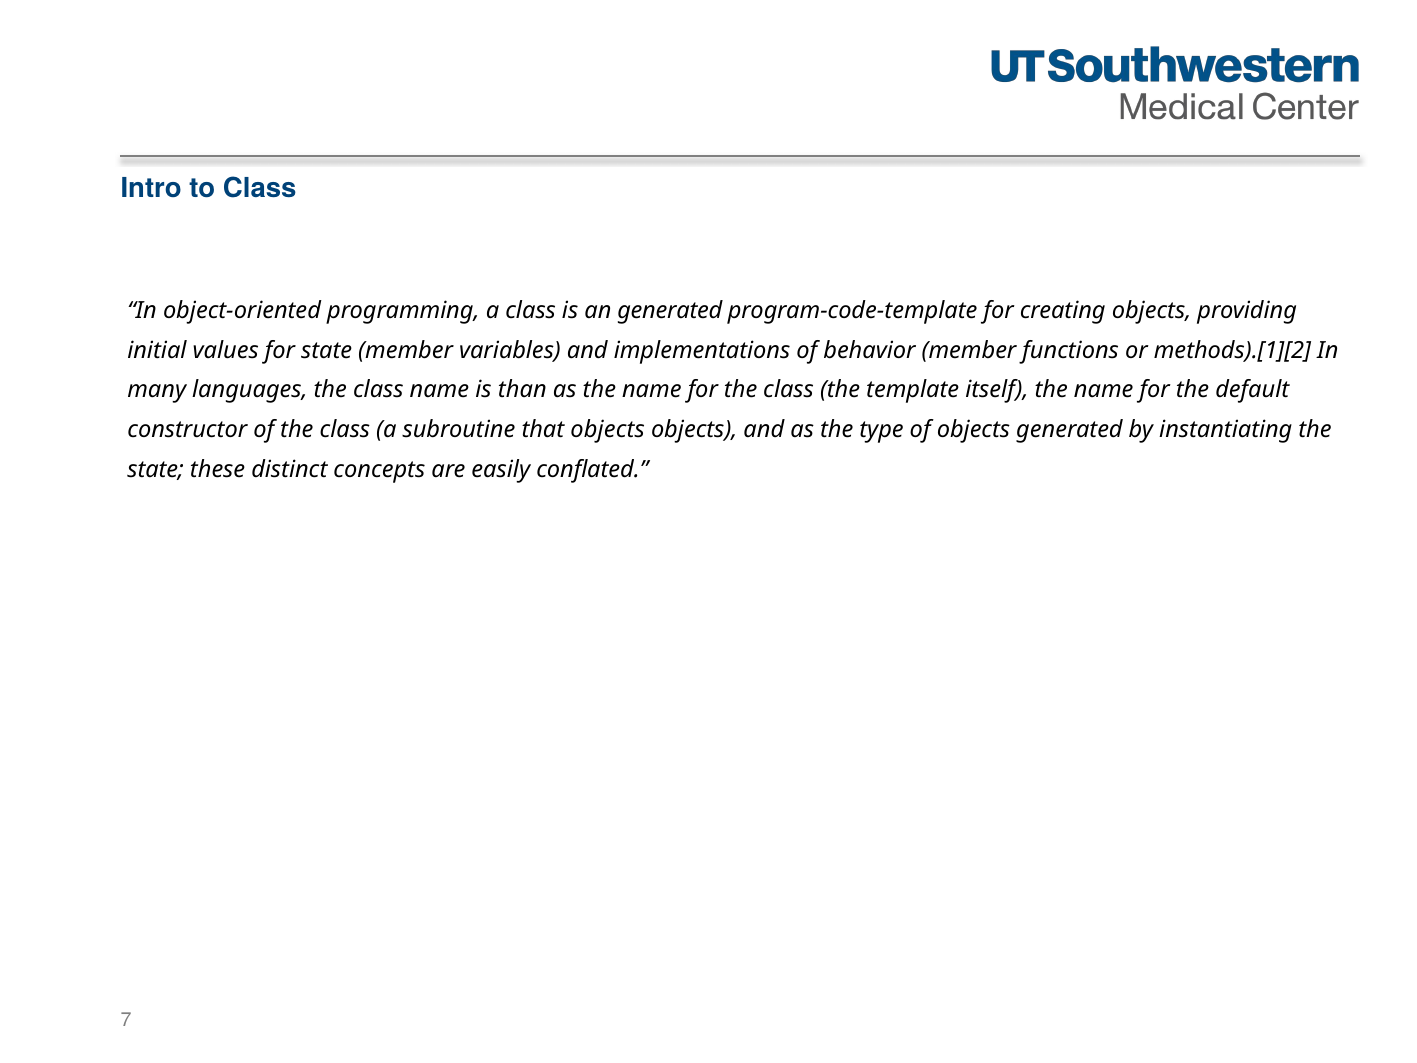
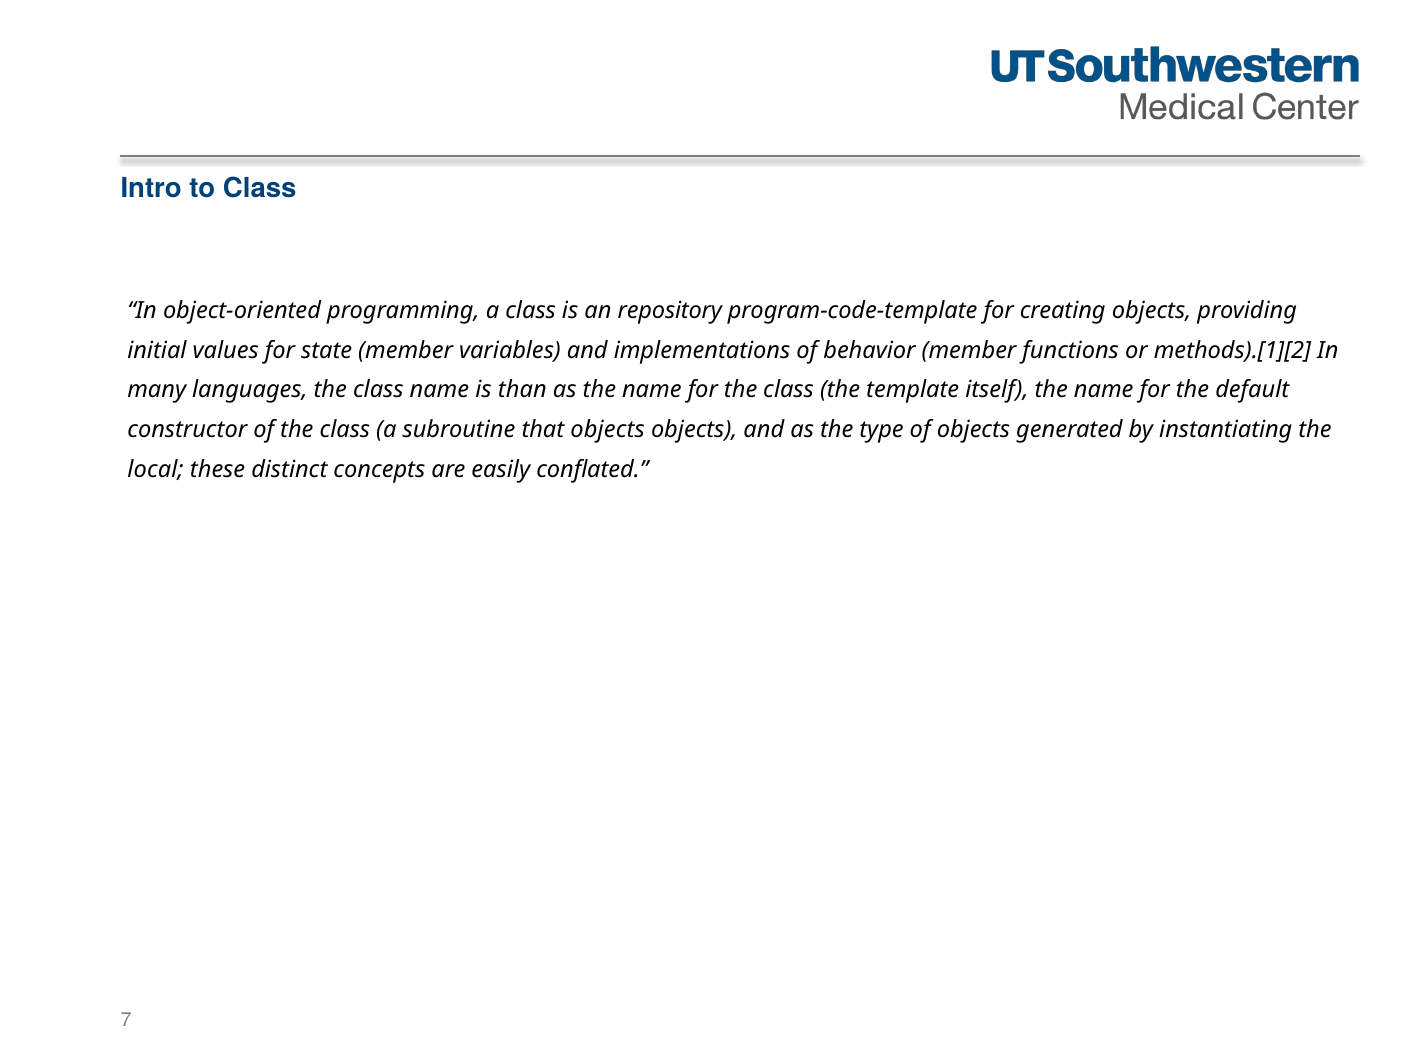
an generated: generated -> repository
state at (156, 469): state -> local
